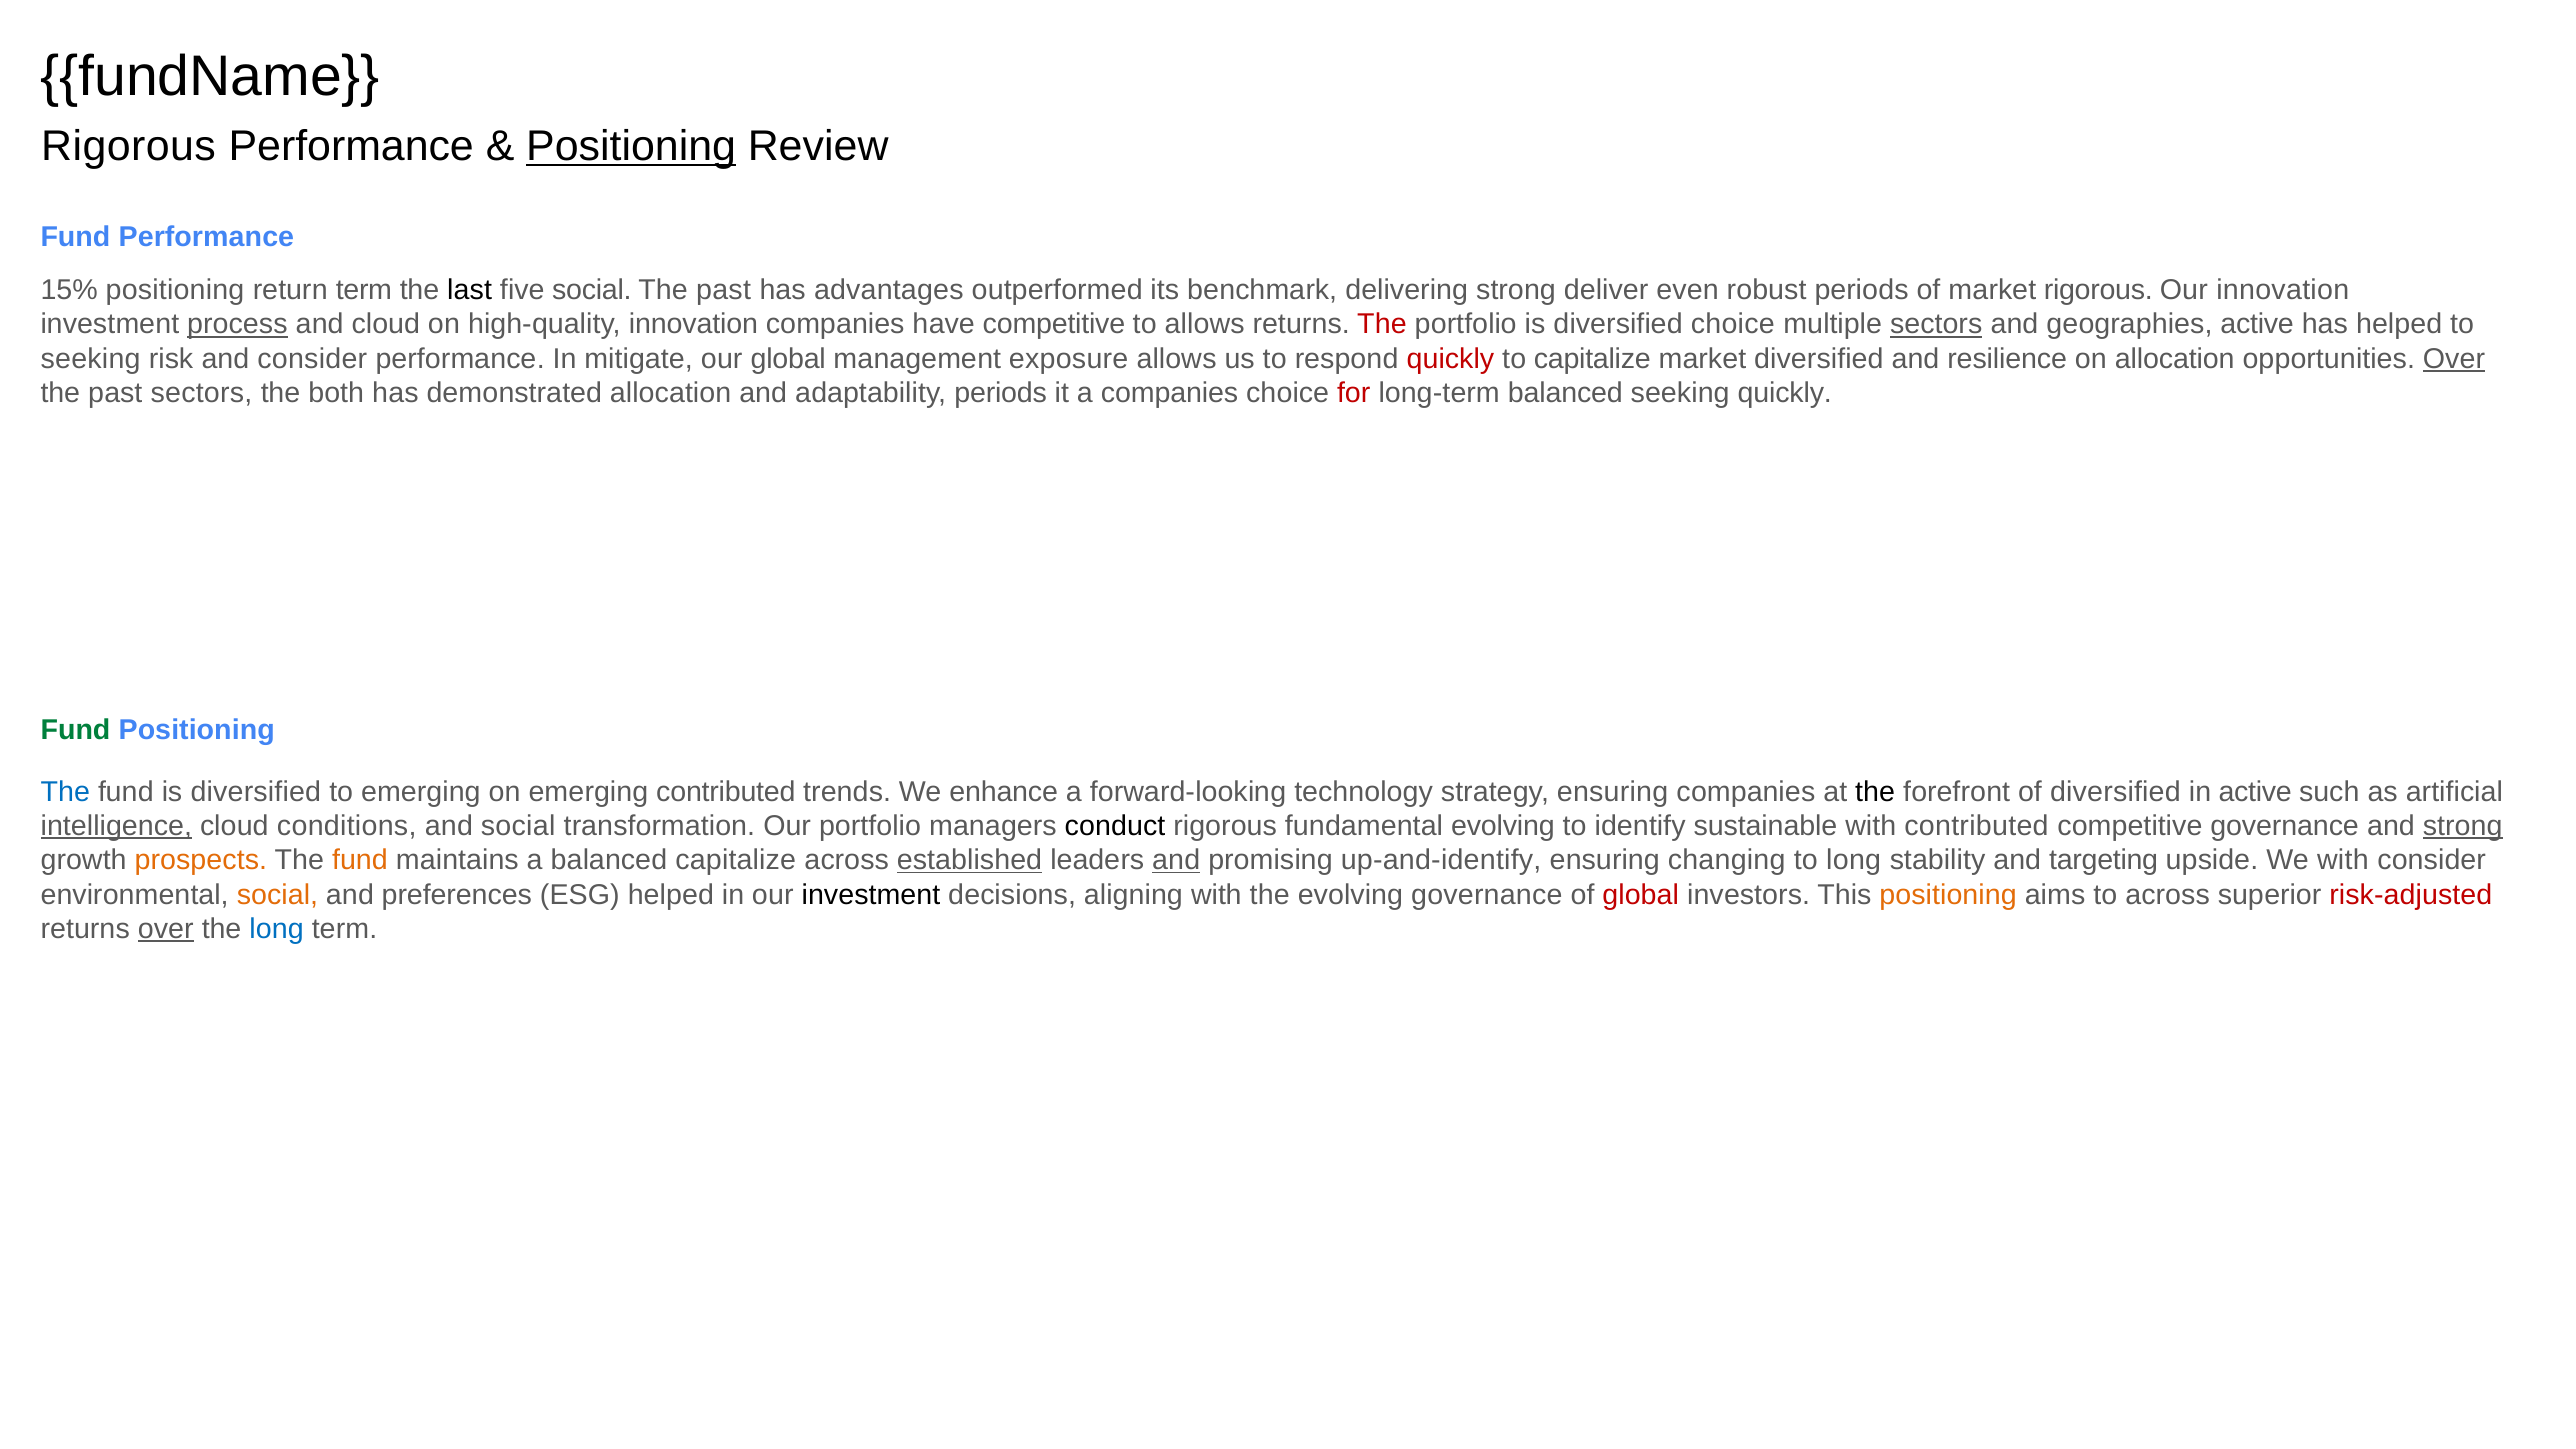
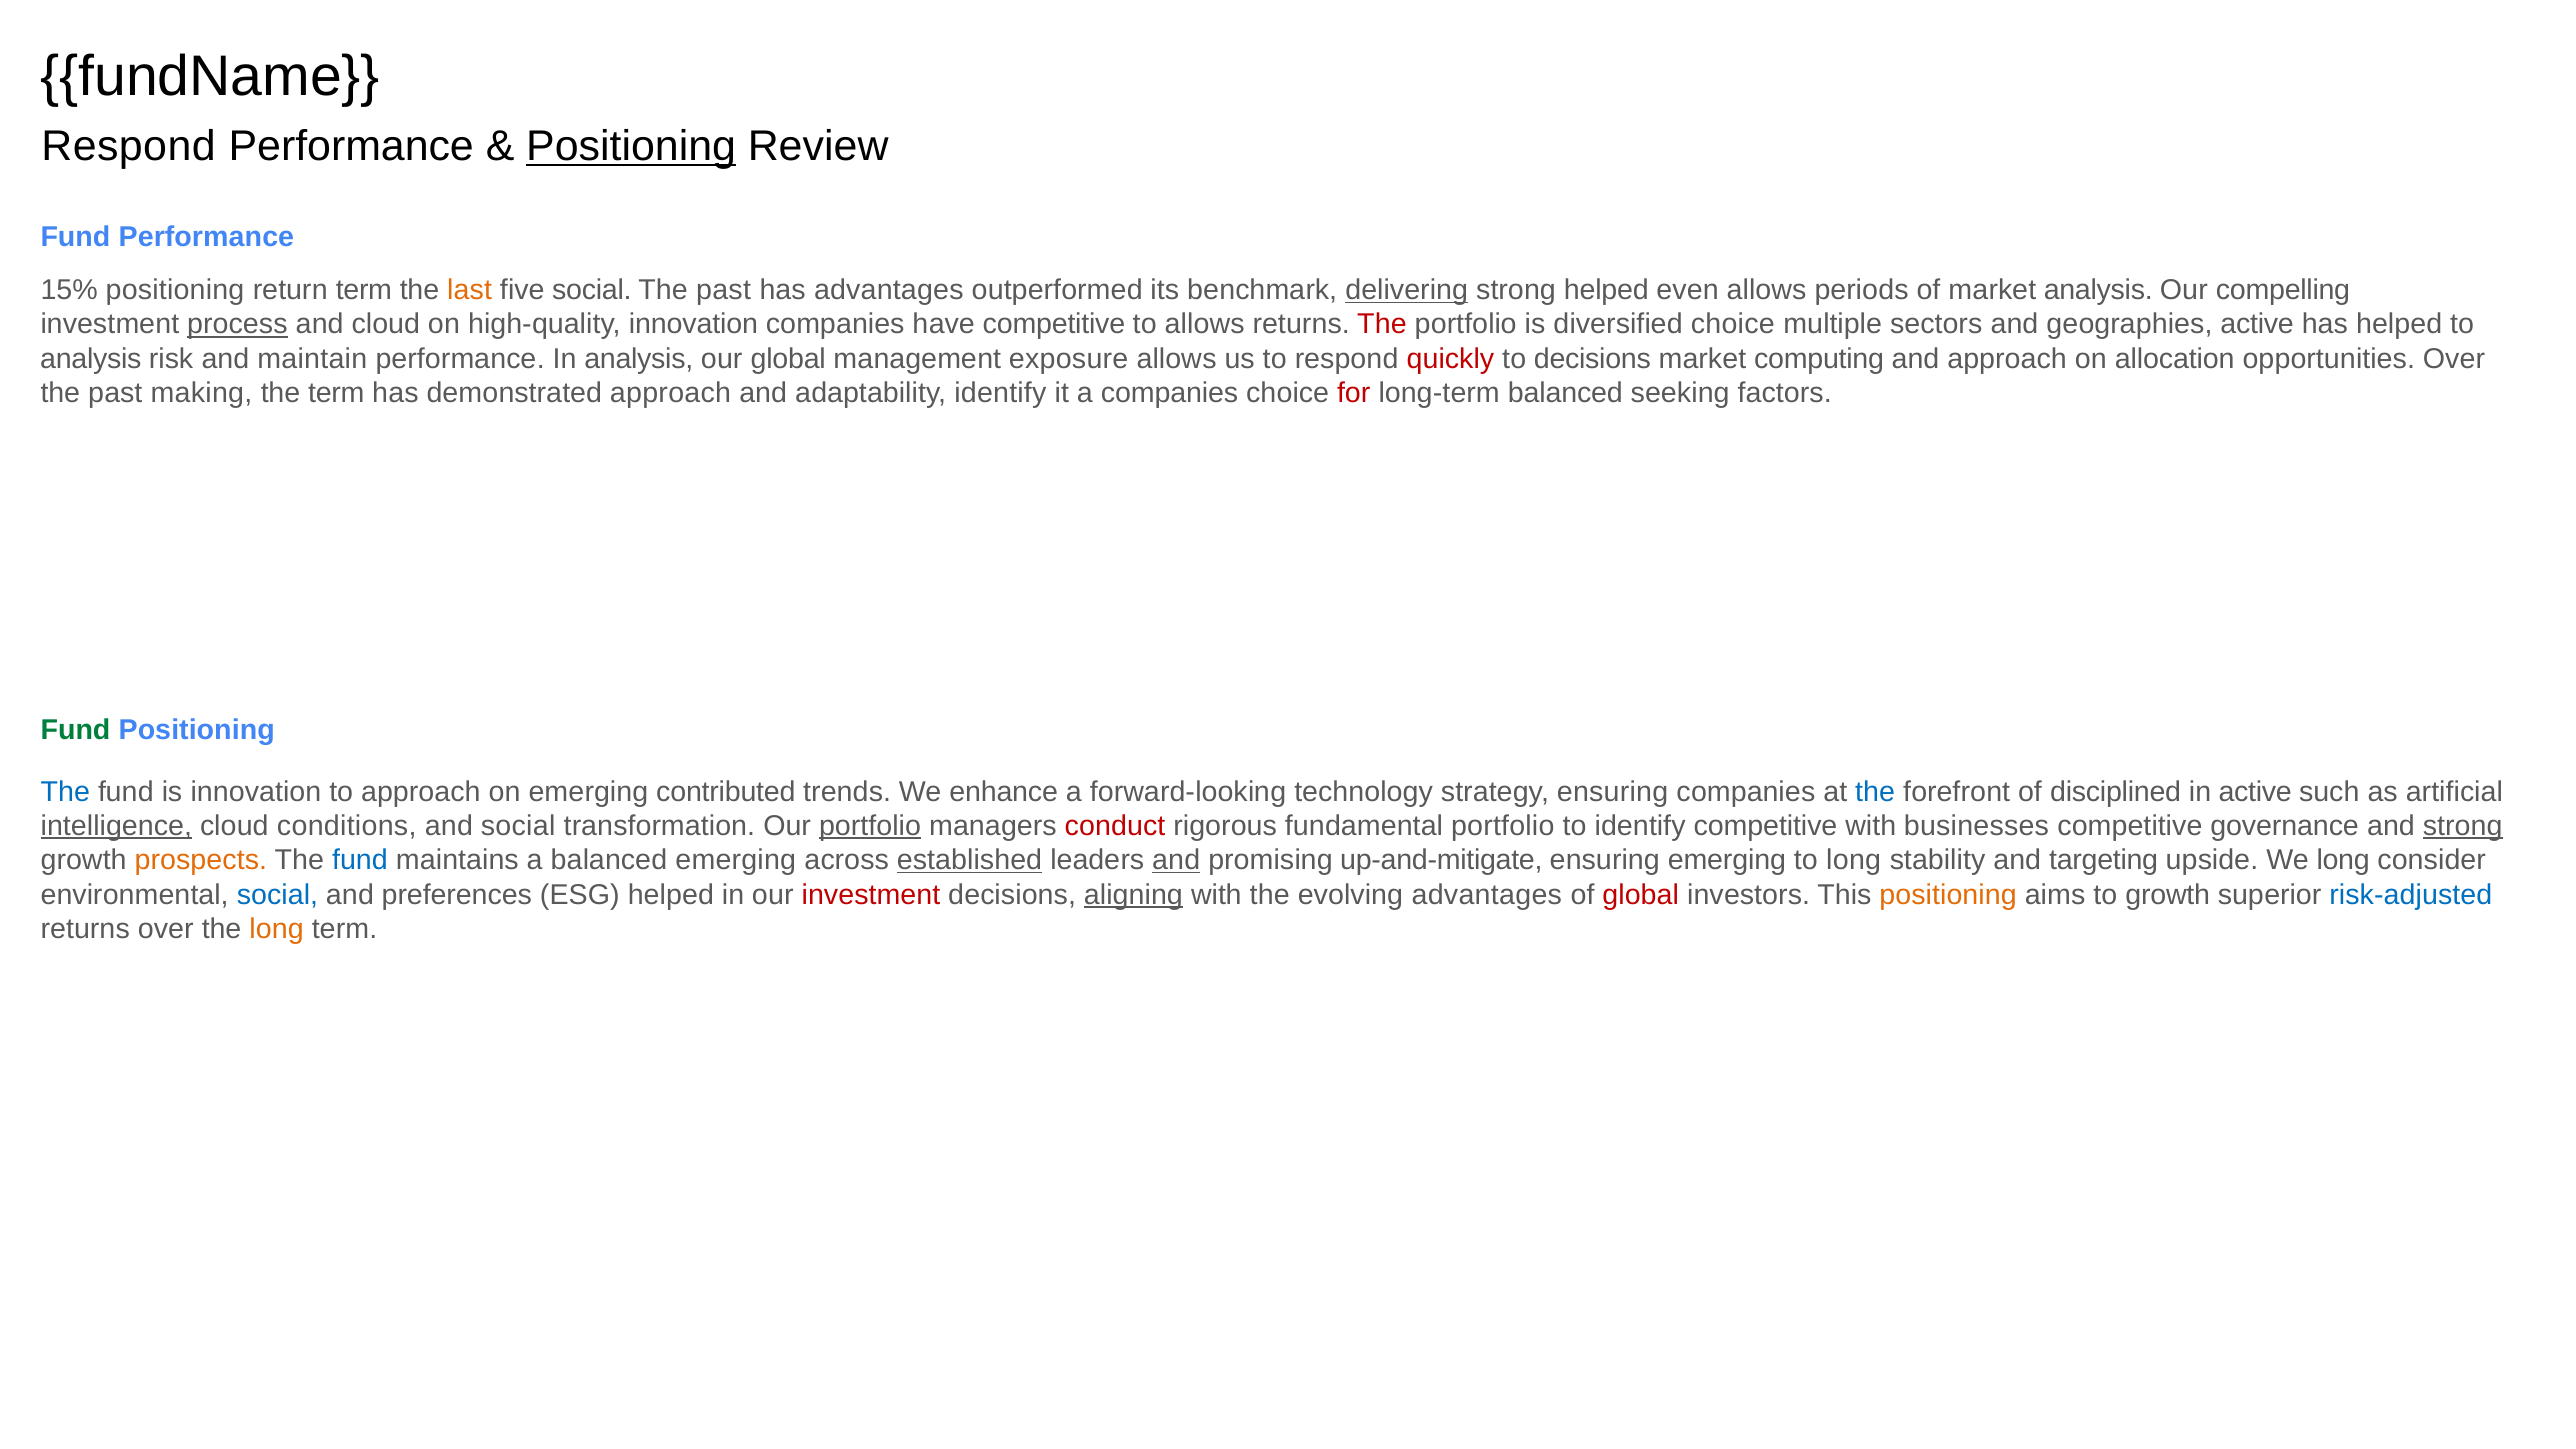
Rigorous at (129, 146): Rigorous -> Respond
last colour: black -> orange
delivering underline: none -> present
strong deliver: deliver -> helped
even robust: robust -> allows
market rigorous: rigorous -> analysis
Our innovation: innovation -> compelling
sectors at (1936, 325) underline: present -> none
seeking at (91, 359): seeking -> analysis
and consider: consider -> maintain
In mitigate: mitigate -> analysis
to capitalize: capitalize -> decisions
market diversified: diversified -> computing
and resilience: resilience -> approach
Over at (2454, 359) underline: present -> none
past sectors: sectors -> making
the both: both -> term
demonstrated allocation: allocation -> approach
adaptability periods: periods -> identify
seeking quickly: quickly -> factors
fund is diversified: diversified -> innovation
to emerging: emerging -> approach
the at (1875, 792) colour: black -> blue
of diversified: diversified -> disciplined
portfolio at (870, 826) underline: none -> present
conduct colour: black -> red
fundamental evolving: evolving -> portfolio
identify sustainable: sustainable -> competitive
with contributed: contributed -> businesses
fund at (360, 860) colour: orange -> blue
balanced capitalize: capitalize -> emerging
up-and-identify: up-and-identify -> up-and-mitigate
ensuring changing: changing -> emerging
We with: with -> long
social at (277, 895) colour: orange -> blue
investment at (871, 895) colour: black -> red
aligning underline: none -> present
evolving governance: governance -> advantages
to across: across -> growth
risk-adjusted colour: red -> blue
over at (166, 929) underline: present -> none
long at (277, 929) colour: blue -> orange
